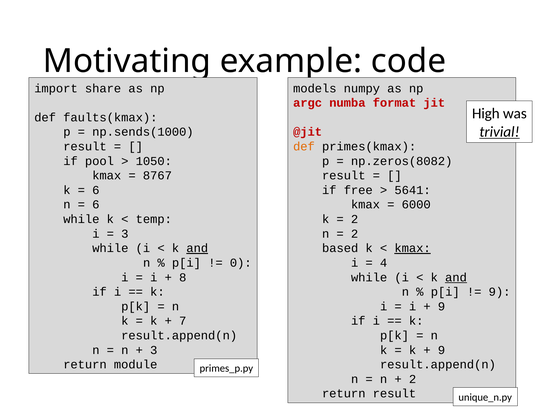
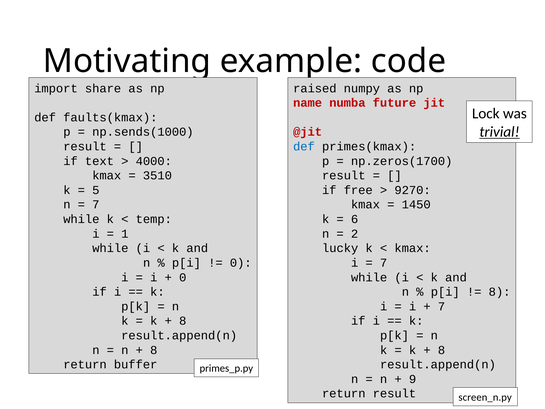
models: models -> raised
argc: argc -> name
format: format -> future
High: High -> Lock
def at (304, 146) colour: orange -> blue
pool: pool -> text
1050: 1050 -> 4000
np.zeros(8082: np.zeros(8082 -> np.zeros(1700
8767: 8767 -> 3510
6 at (96, 190): 6 -> 5
5641: 5641 -> 9270
6 at (96, 205): 6 -> 7
6000: 6000 -> 1450
2 at (355, 219): 2 -> 6
3 at (125, 234): 3 -> 1
and at (197, 248) underline: present -> none
based: based -> lucky
kmax at (413, 248) underline: present -> none
4 at (384, 263): 4 -> 7
8 at (183, 277): 8 -> 0
and at (456, 277) underline: present -> none
9 at (500, 292): 9 -> 8
9 at (442, 306): 9 -> 7
7 at (183, 321): 7 -> 8
3 at (154, 350): 3 -> 8
9 at (442, 350): 9 -> 8
module: module -> buffer
2 at (413, 379): 2 -> 9
unique_n.py: unique_n.py -> screen_n.py
